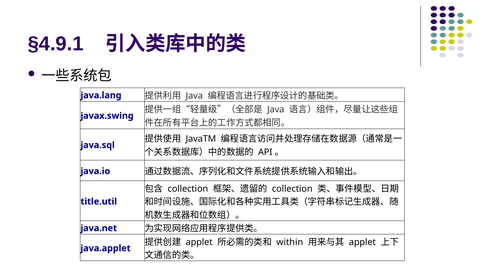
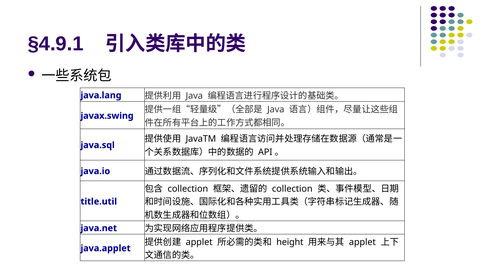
within: within -> height
